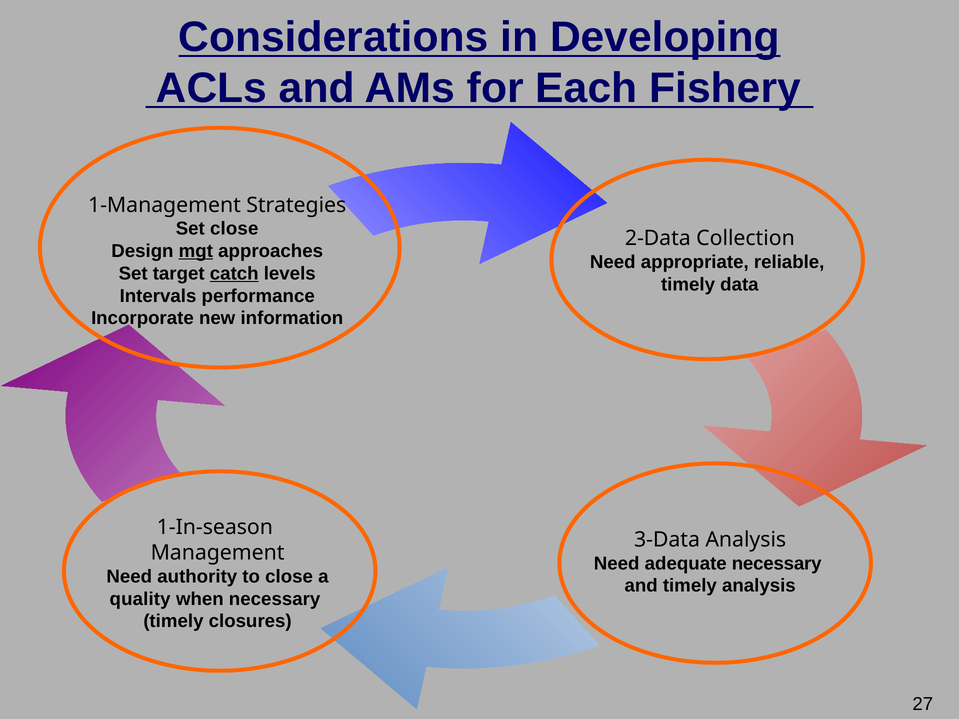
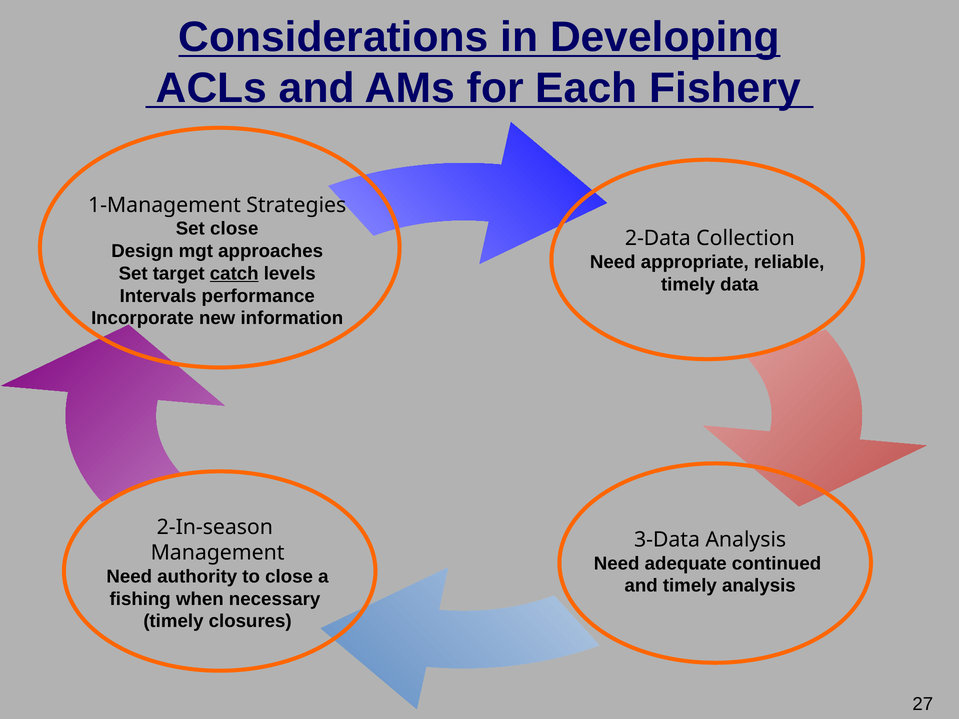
mgt underline: present -> none
1-In-season: 1-In-season -> 2-In-season
adequate necessary: necessary -> continued
quality: quality -> fishing
